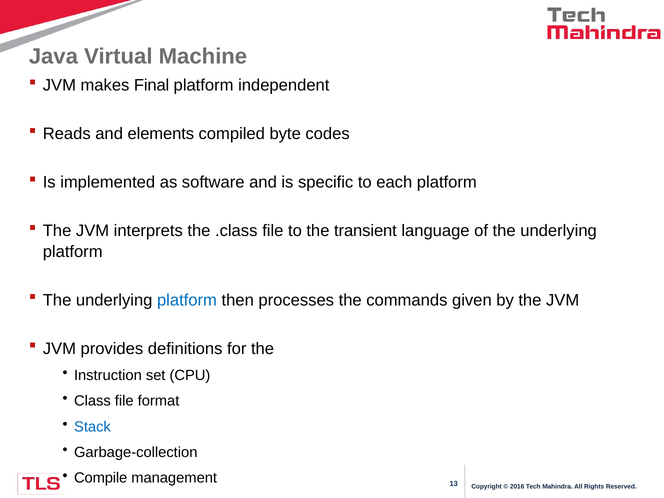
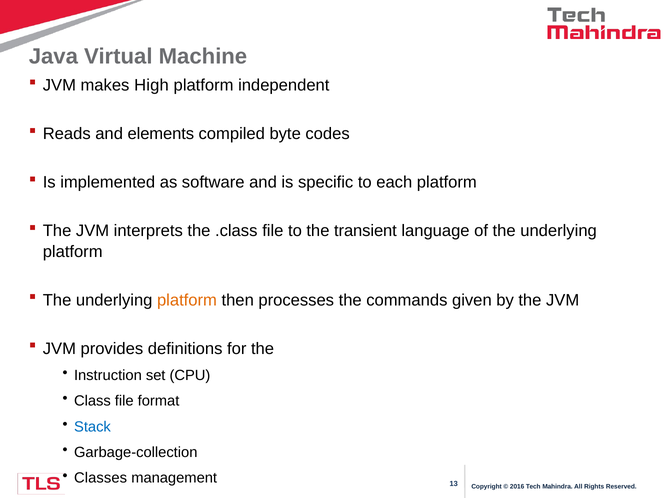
Final: Final -> High
platform at (187, 300) colour: blue -> orange
Compile: Compile -> Classes
